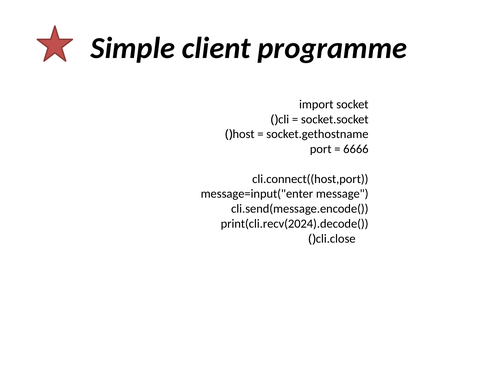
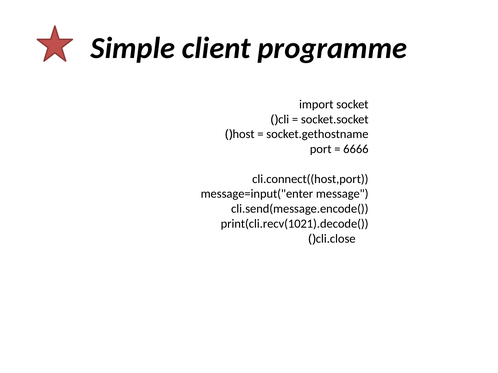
print(cli.recv(2024).decode(: print(cli.recv(2024).decode( -> print(cli.recv(1021).decode(
